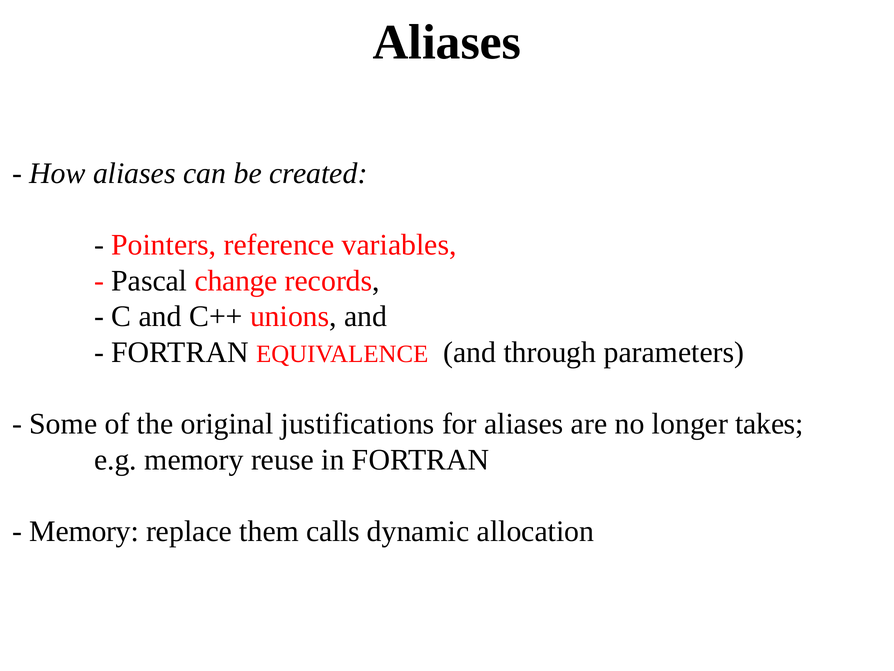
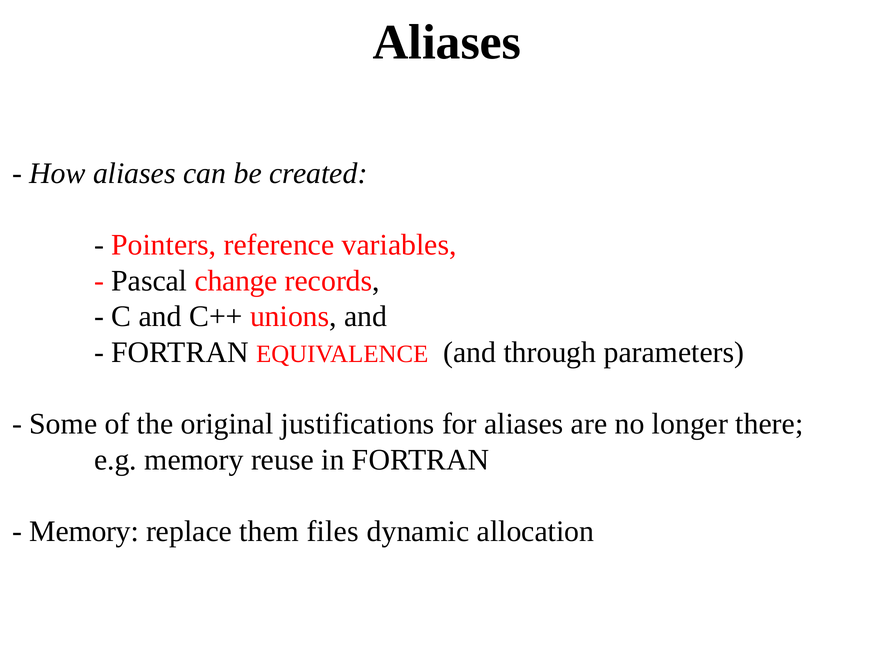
takes: takes -> there
calls: calls -> files
